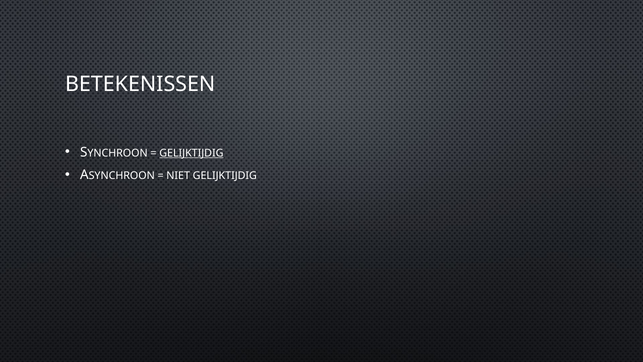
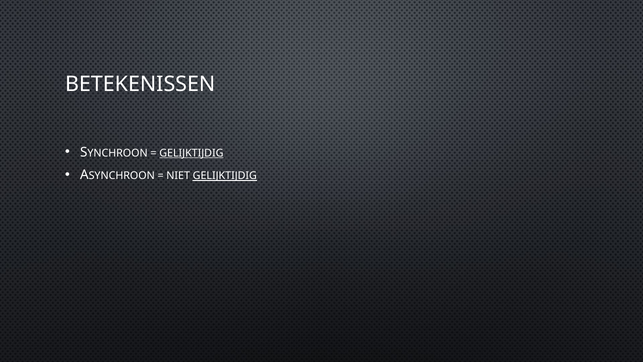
GELIJKTIJDIG at (225, 176) underline: none -> present
